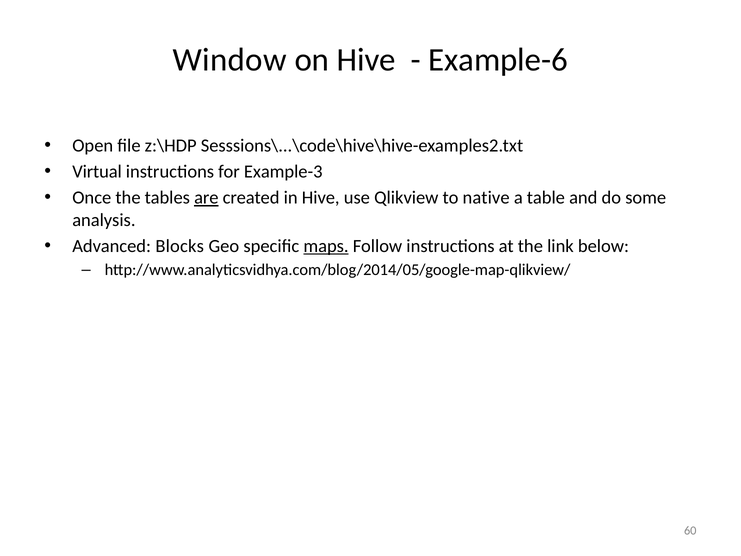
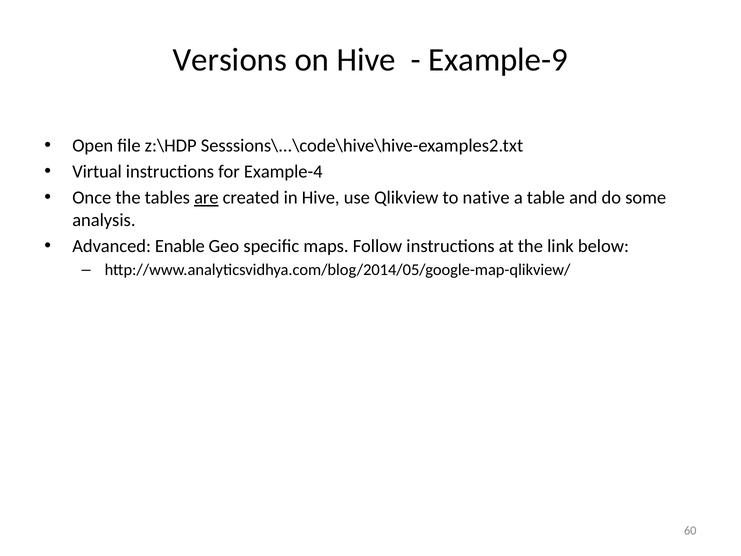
Window: Window -> Versions
Example-6: Example-6 -> Example-9
Example-3: Example-3 -> Example-4
Blocks: Blocks -> Enable
maps underline: present -> none
